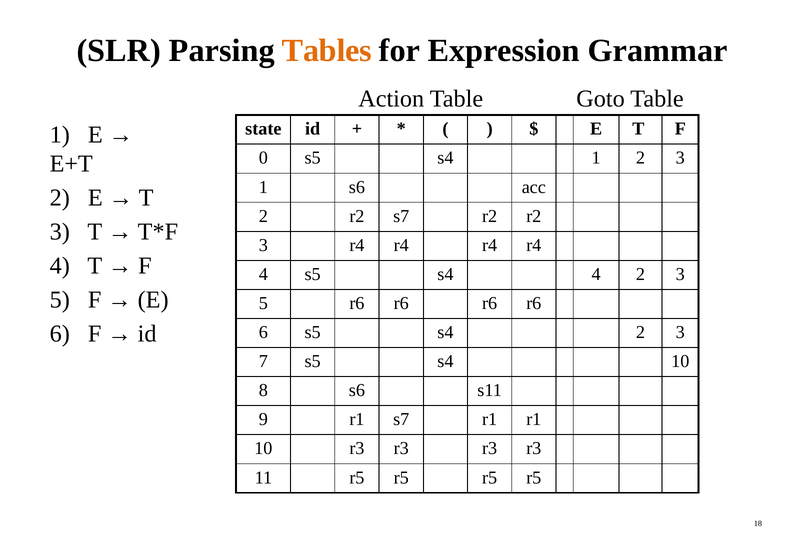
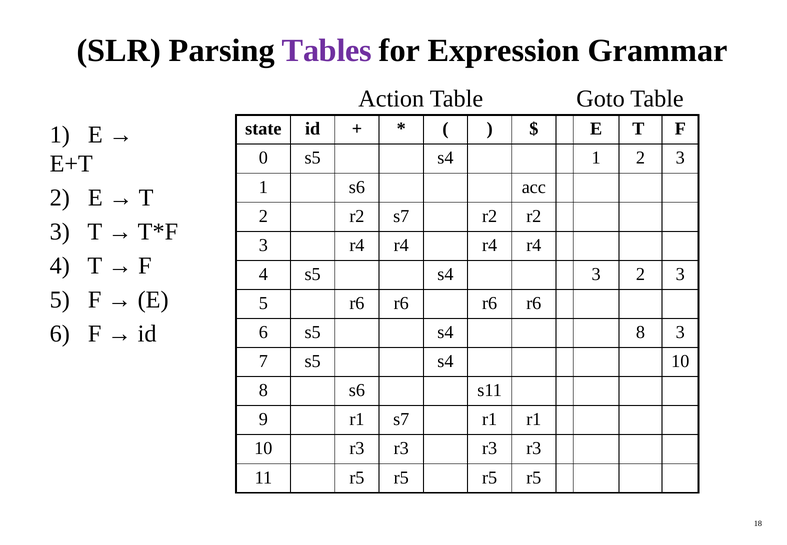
Tables colour: orange -> purple
s4 4: 4 -> 3
s4 2: 2 -> 8
